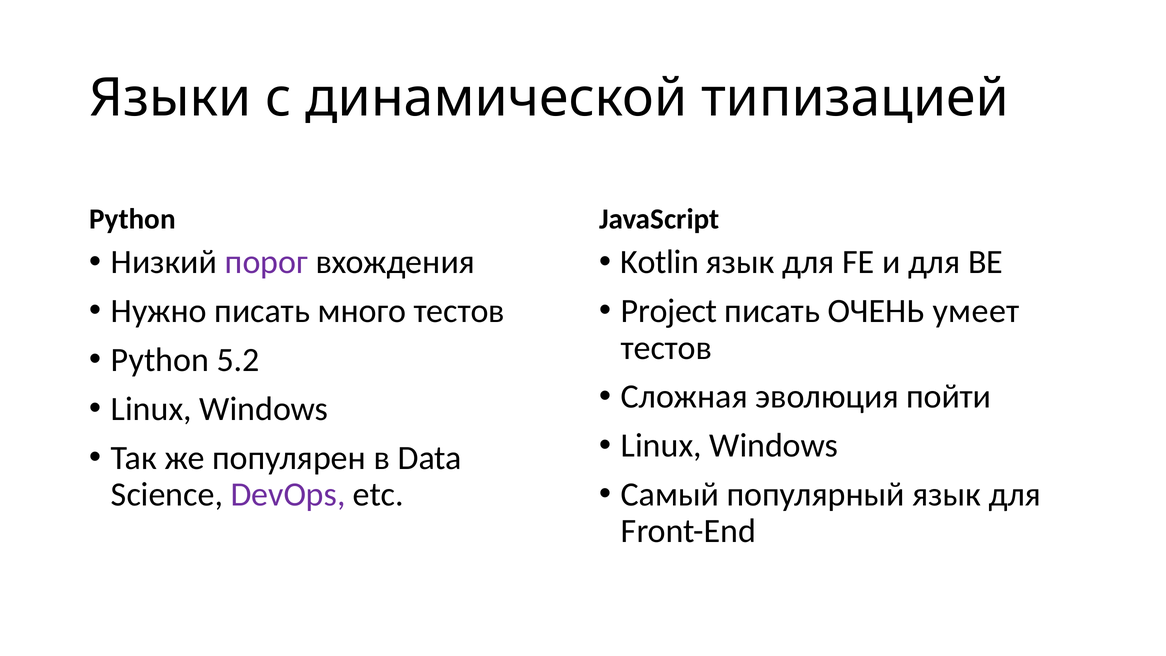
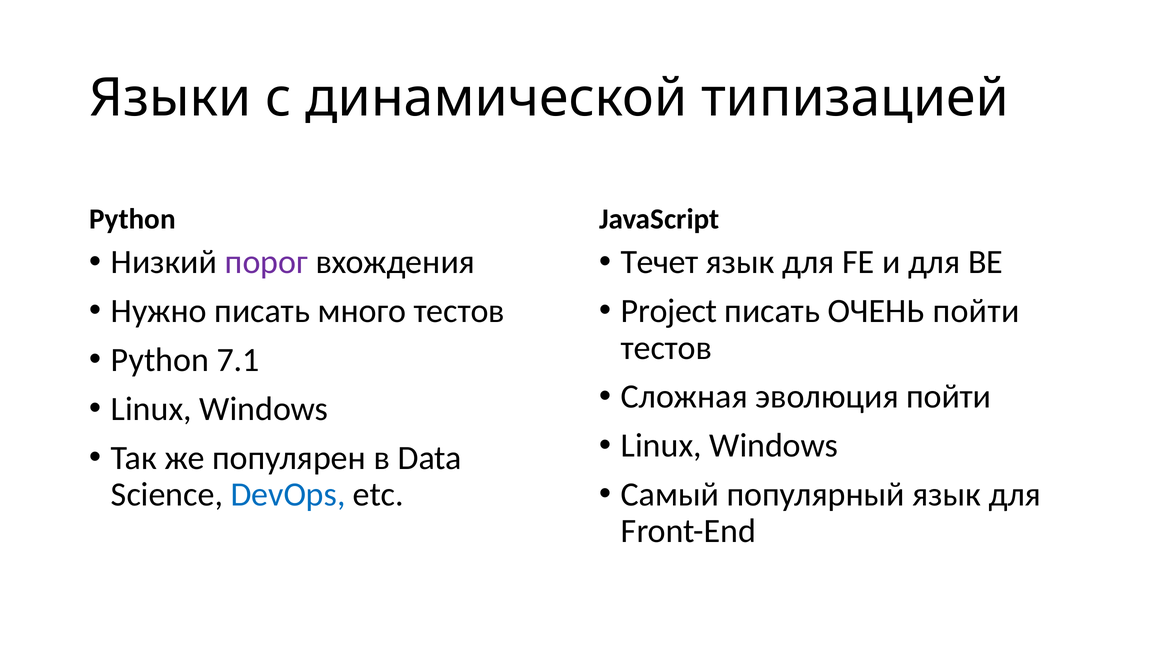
Kotlin: Kotlin -> Течет
ОЧЕНЬ умеет: умеет -> пойти
5.2: 5.2 -> 7.1
DevOps colour: purple -> blue
